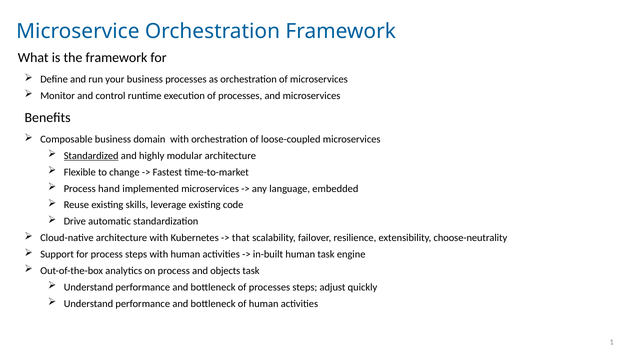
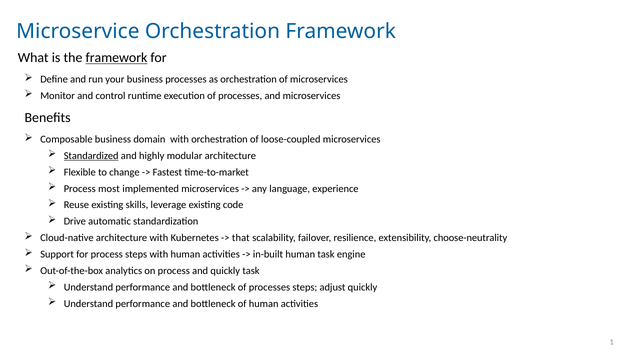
framework at (116, 58) underline: none -> present
hand: hand -> most
embedded: embedded -> experience
and objects: objects -> quickly
